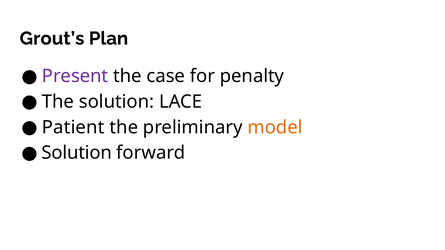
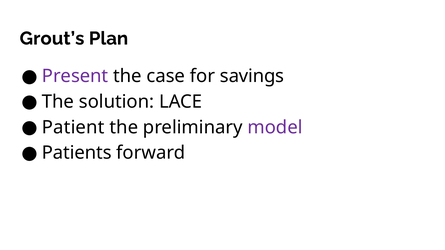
penalty: penalty -> savings
model colour: orange -> purple
Solution at (77, 153): Solution -> Patients
